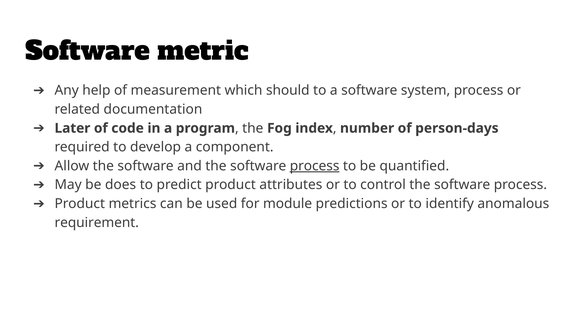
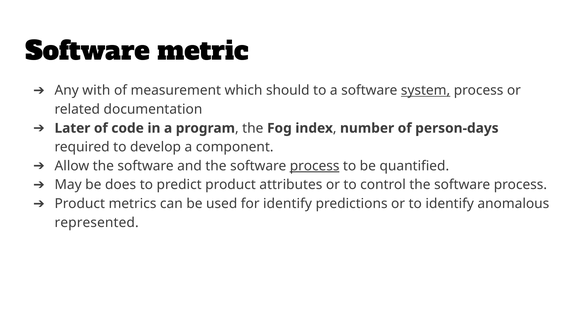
help: help -> with
system underline: none -> present
for module: module -> identify
requirement: requirement -> represented
